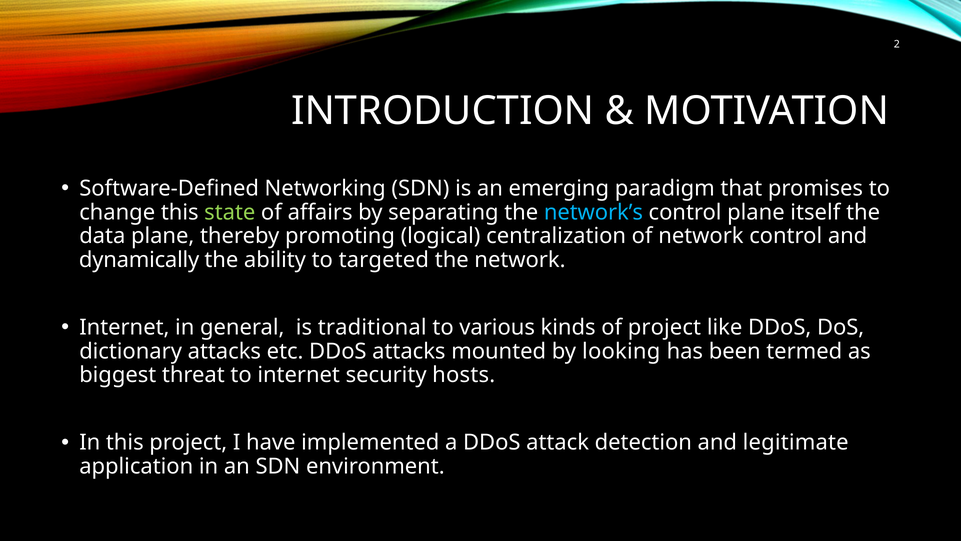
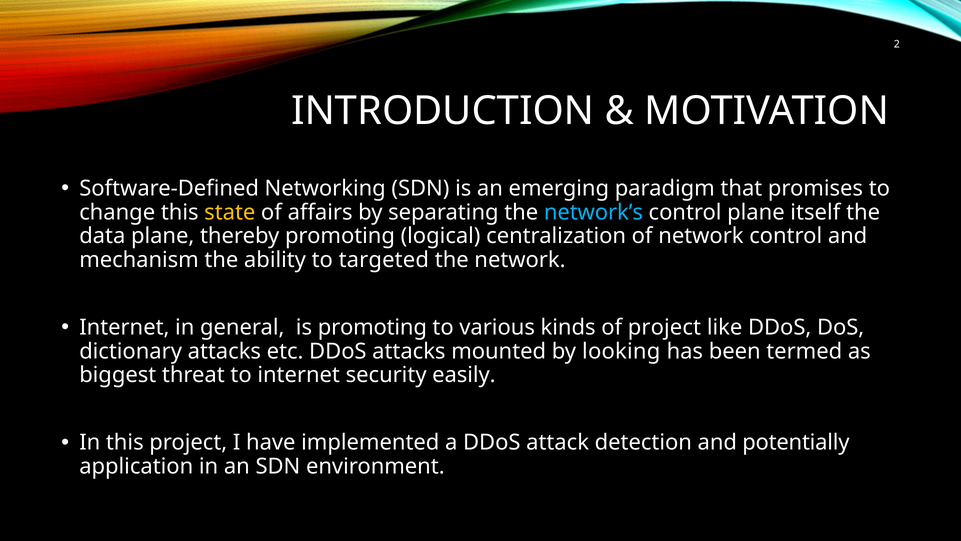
state colour: light green -> yellow
dynamically: dynamically -> mechanism
is traditional: traditional -> promoting
hosts: hosts -> easily
legitimate: legitimate -> potentially
